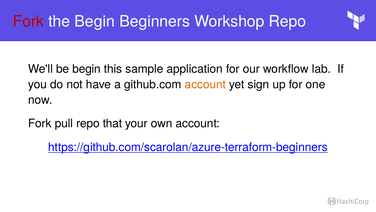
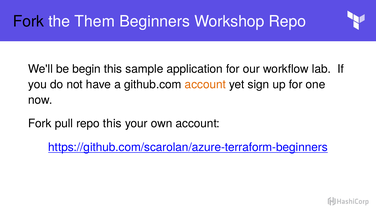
Fork at (28, 21) colour: red -> black
the Begin: Begin -> Them
repo that: that -> this
